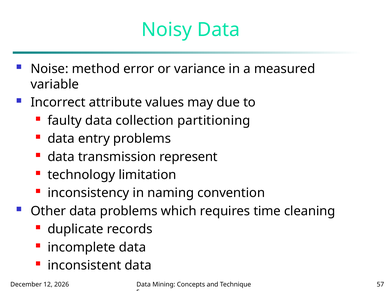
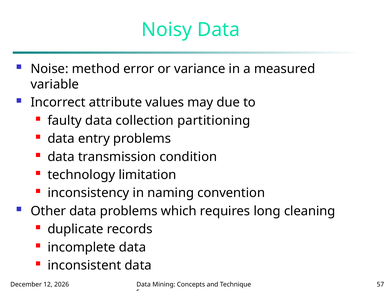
represent: represent -> condition
time: time -> long
